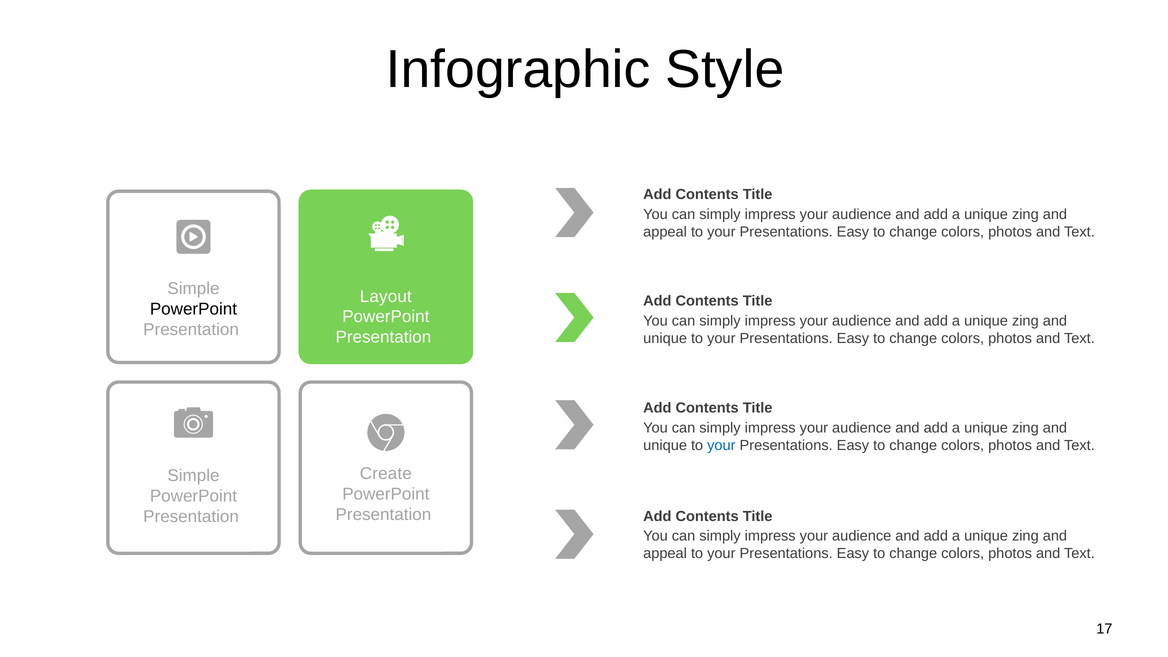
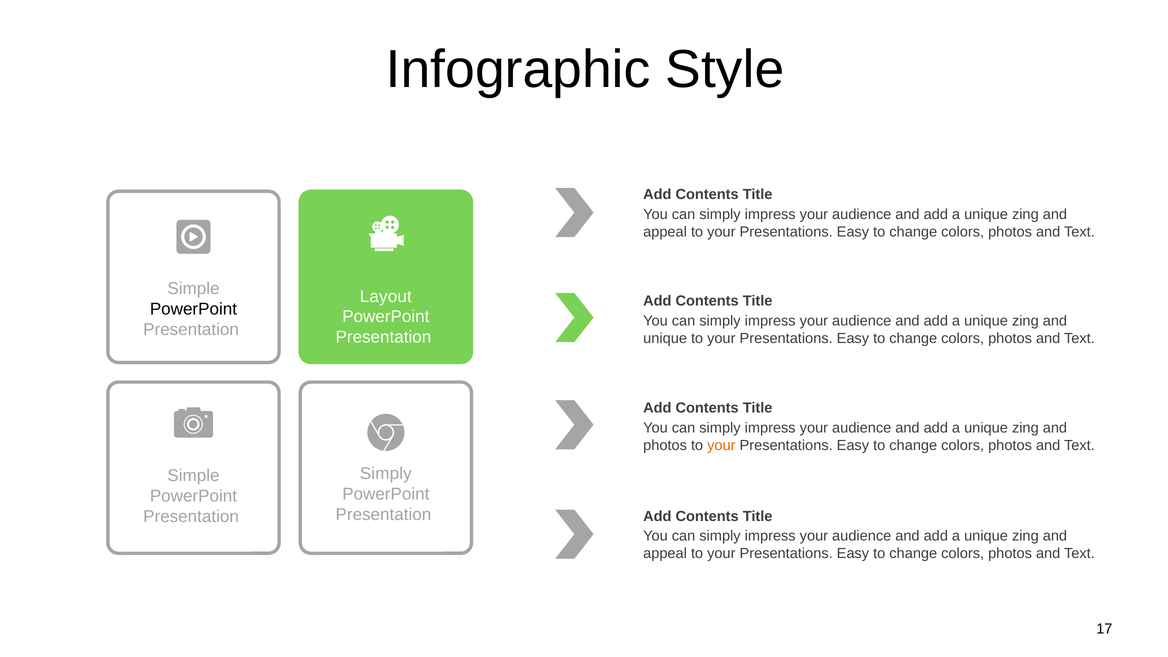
unique at (665, 445): unique -> photos
your at (721, 445) colour: blue -> orange
Create at (386, 474): Create -> Simply
